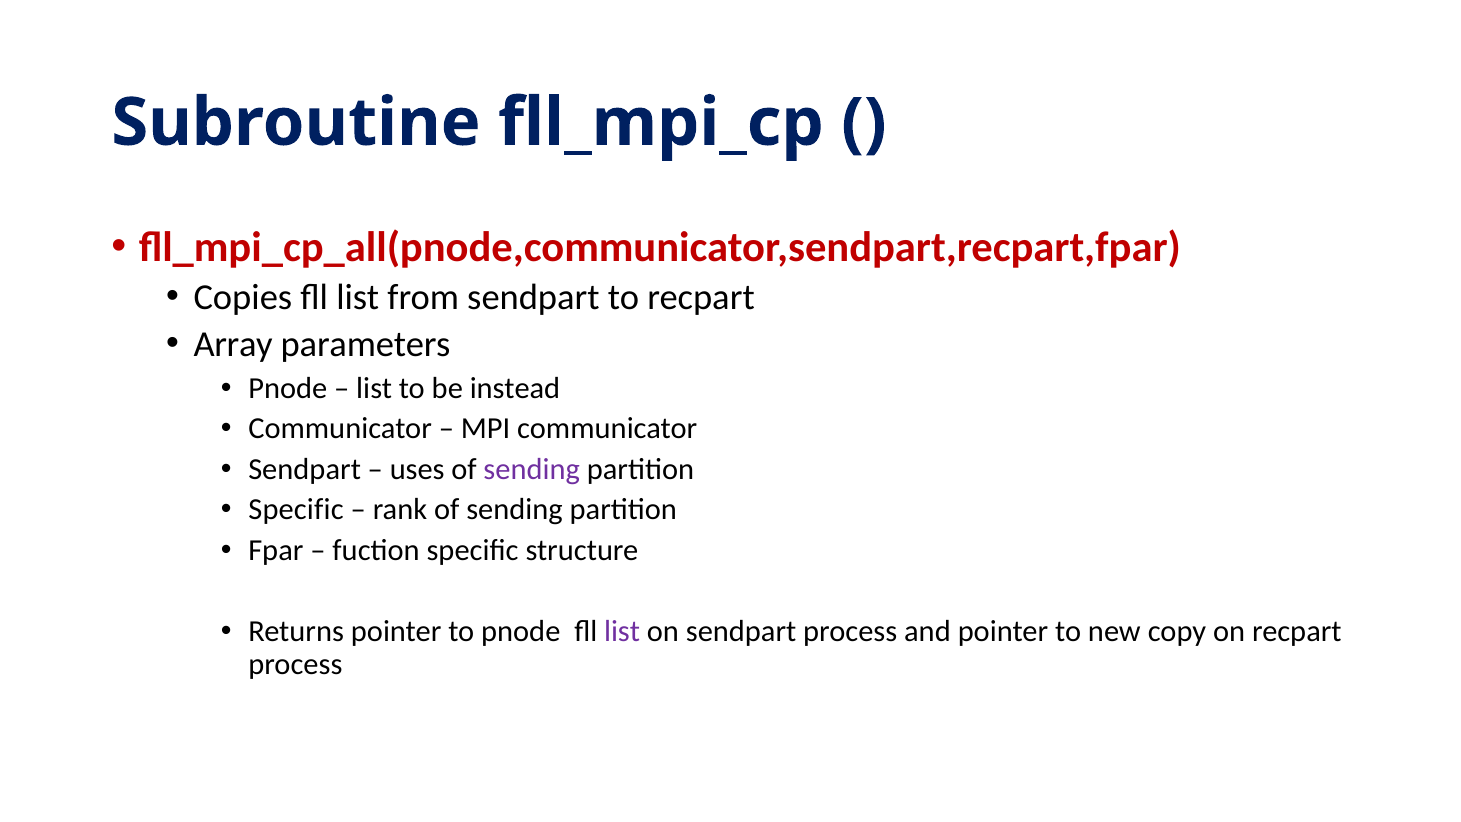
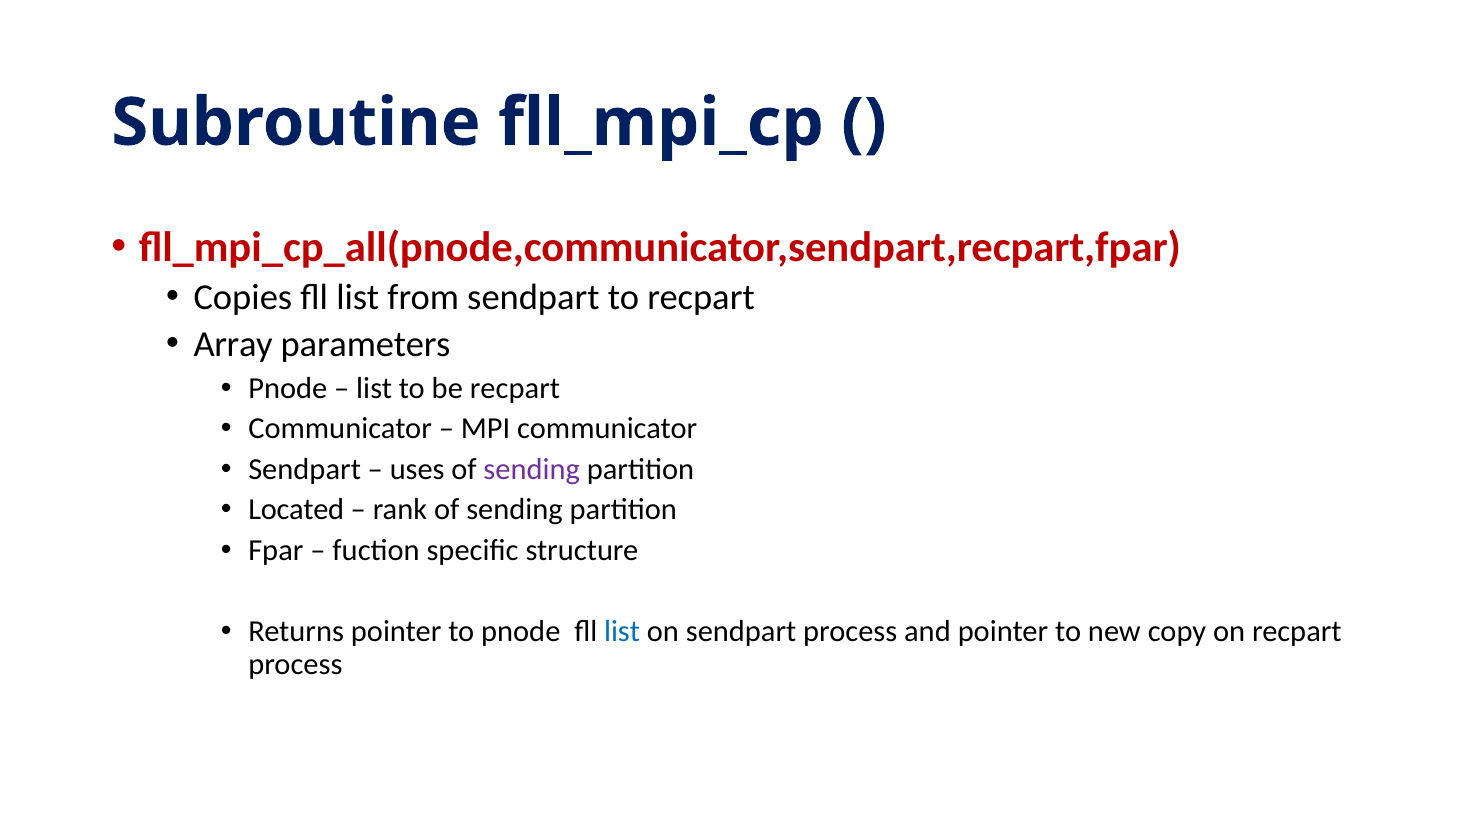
be instead: instead -> recpart
Specific at (296, 510): Specific -> Located
list at (622, 631) colour: purple -> blue
